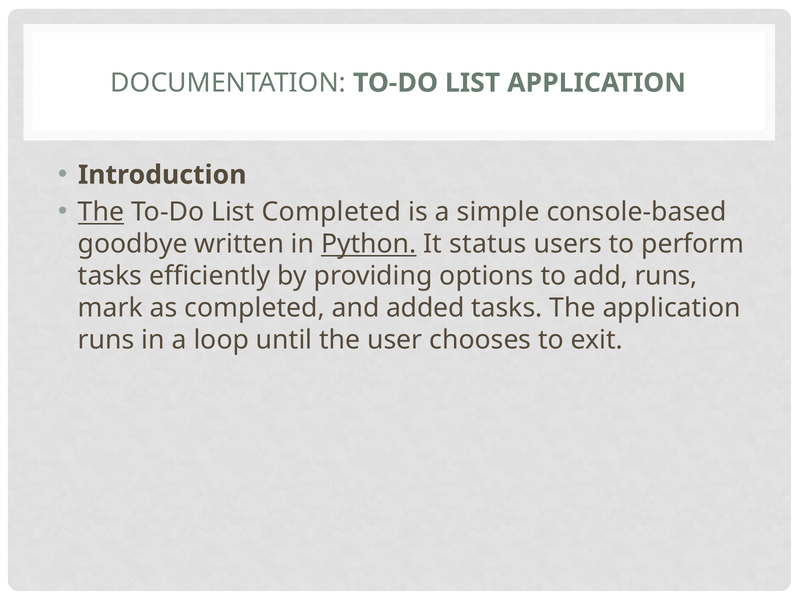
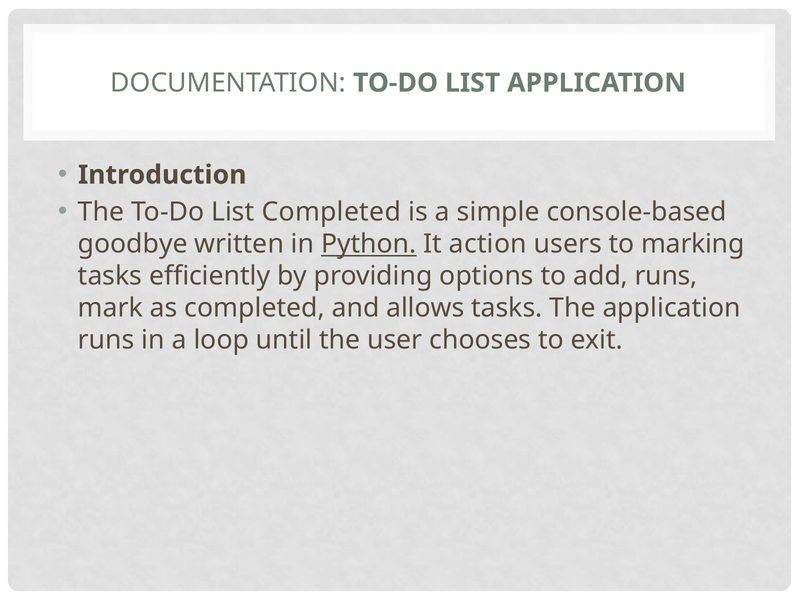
The at (101, 212) underline: present -> none
status: status -> action
perform: perform -> marking
added: added -> allows
